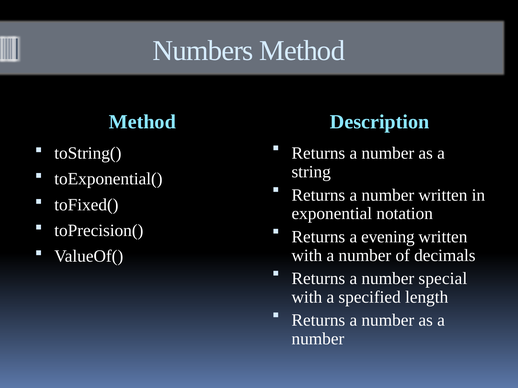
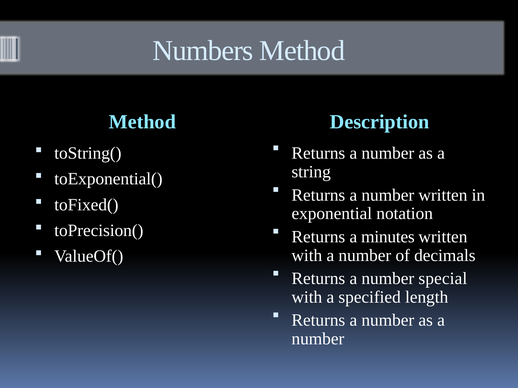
evening: evening -> minutes
